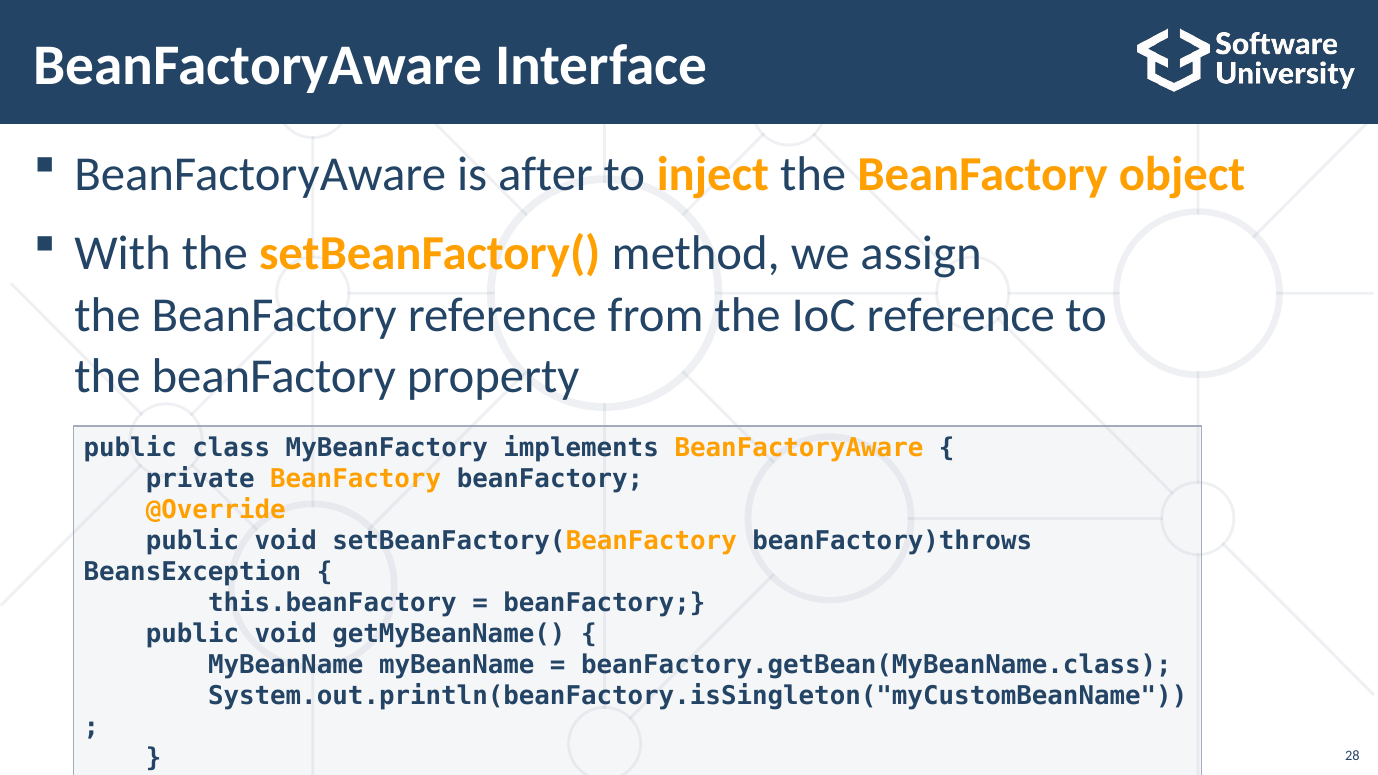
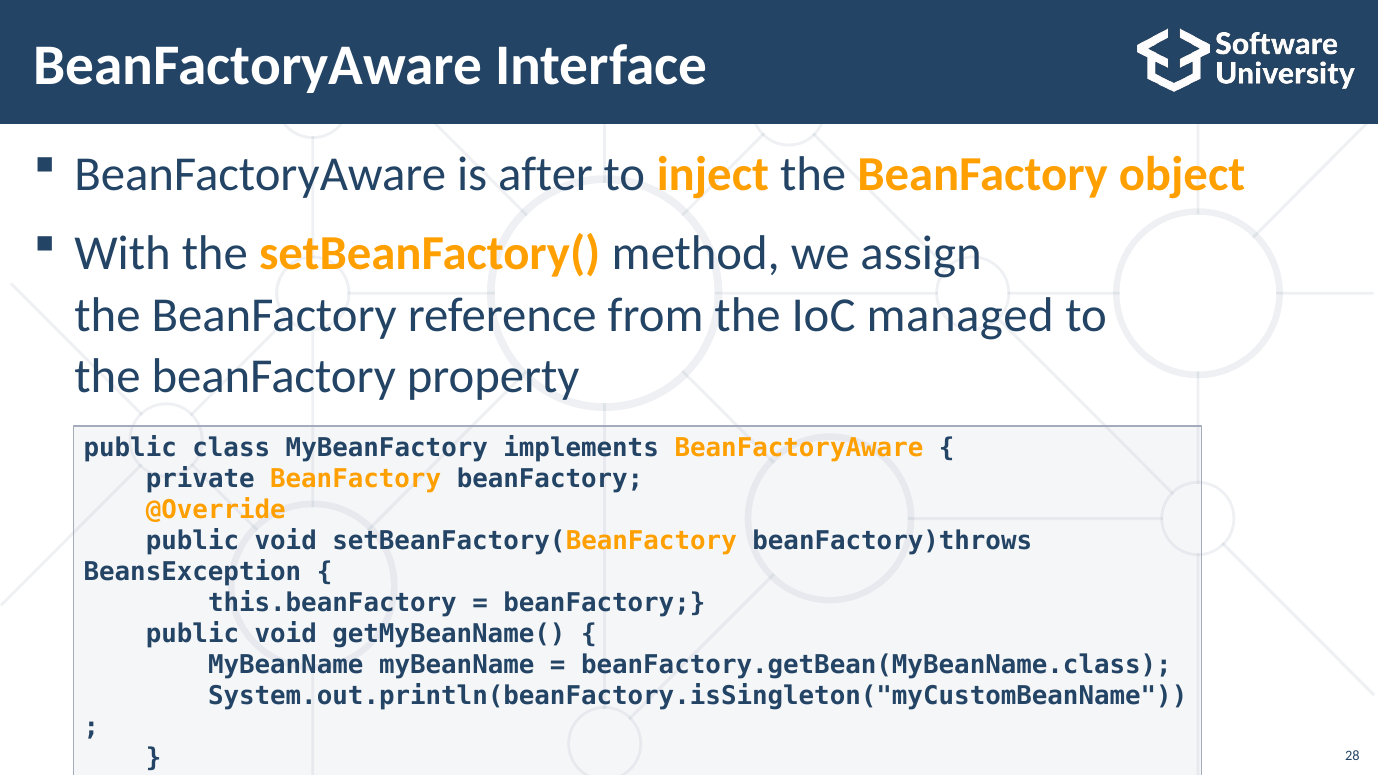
IoC reference: reference -> managed
